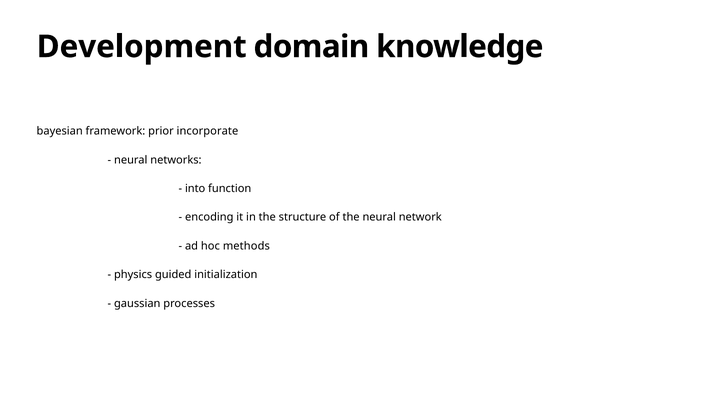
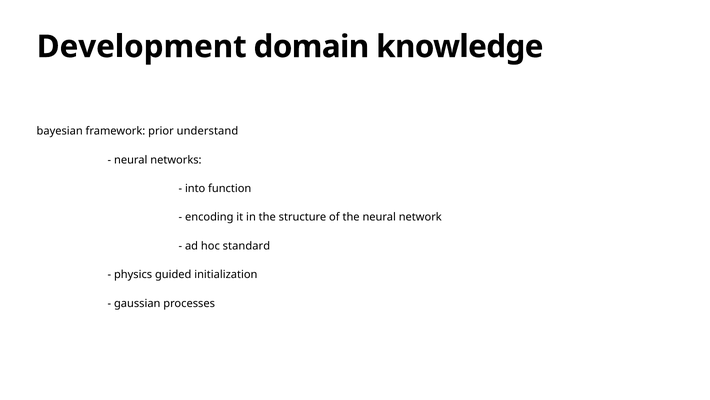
incorporate: incorporate -> understand
methods: methods -> standard
